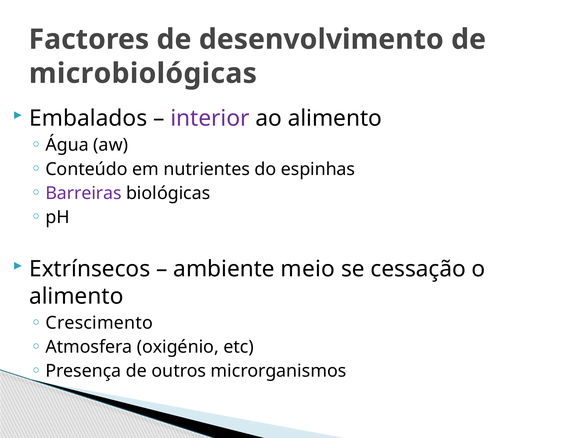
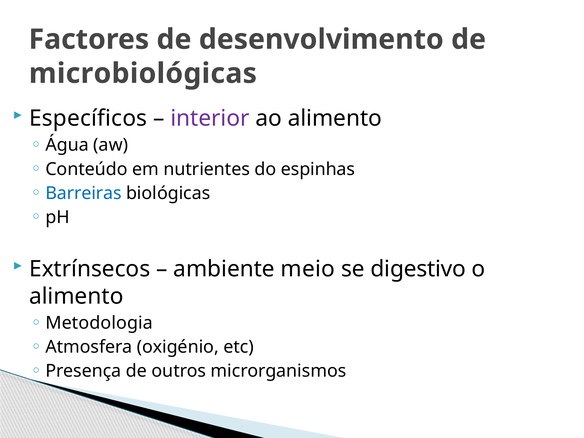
Embalados: Embalados -> Específicos
Barreiras colour: purple -> blue
cessação: cessação -> digestivo
Crescimento: Crescimento -> Metodologia
